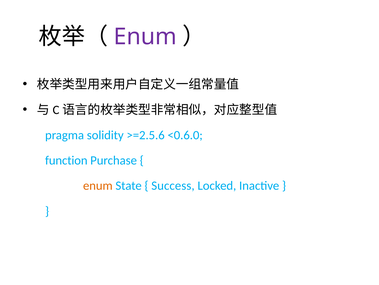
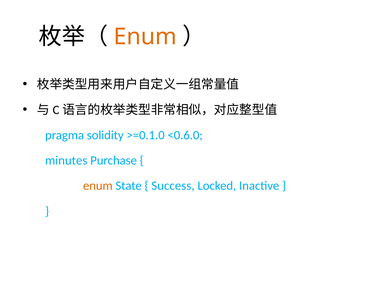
Enum at (145, 37) colour: purple -> orange
>=2.5.6: >=2.5.6 -> >=0.1.0
function: function -> minutes
